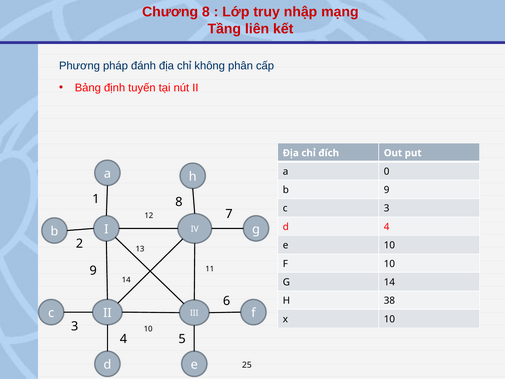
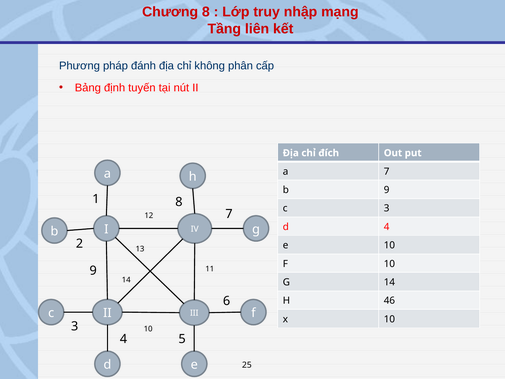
a 0: 0 -> 7
38: 38 -> 46
